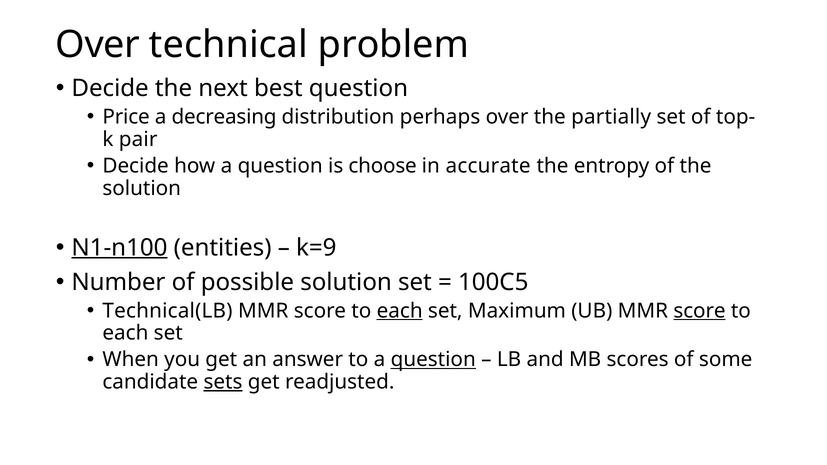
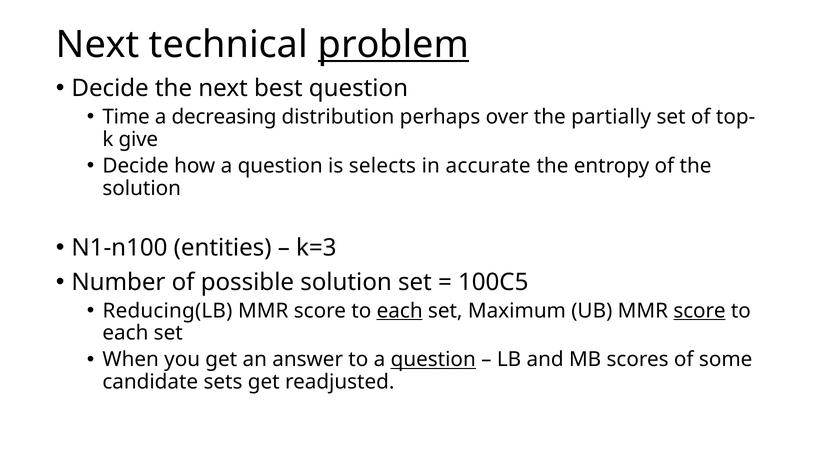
Over at (98, 45): Over -> Next
problem underline: none -> present
Price: Price -> Time
pair: pair -> give
choose: choose -> selects
N1-n100 underline: present -> none
k=9: k=9 -> k=3
Technical(LB: Technical(LB -> Reducing(LB
sets underline: present -> none
